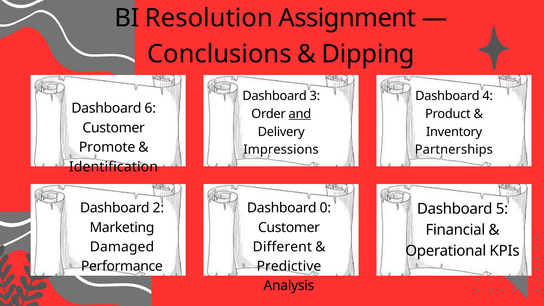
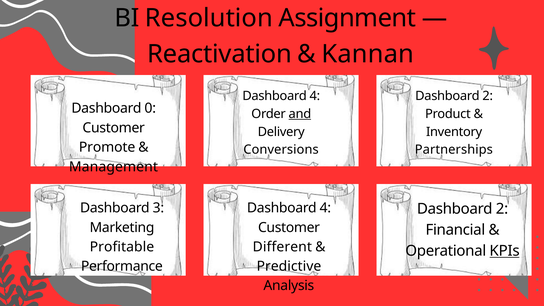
Conclusions: Conclusions -> Reactivation
Dipping: Dipping -> Kannan
3 at (315, 96): 3 -> 4
4 at (488, 96): 4 -> 2
6: 6 -> 0
Impressions: Impressions -> Conversions
Identification: Identification -> Management
2: 2 -> 3
0 at (325, 208): 0 -> 4
5 at (502, 209): 5 -> 2
Damaged: Damaged -> Profitable
KPIs underline: none -> present
